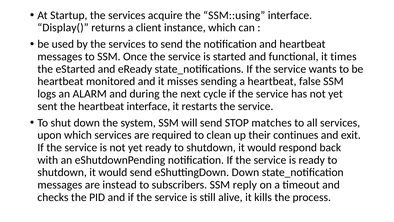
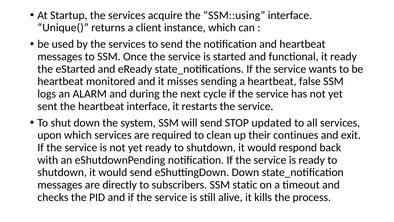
Display(: Display( -> Unique(
it times: times -> ready
matches: matches -> updated
instead: instead -> directly
reply: reply -> static
